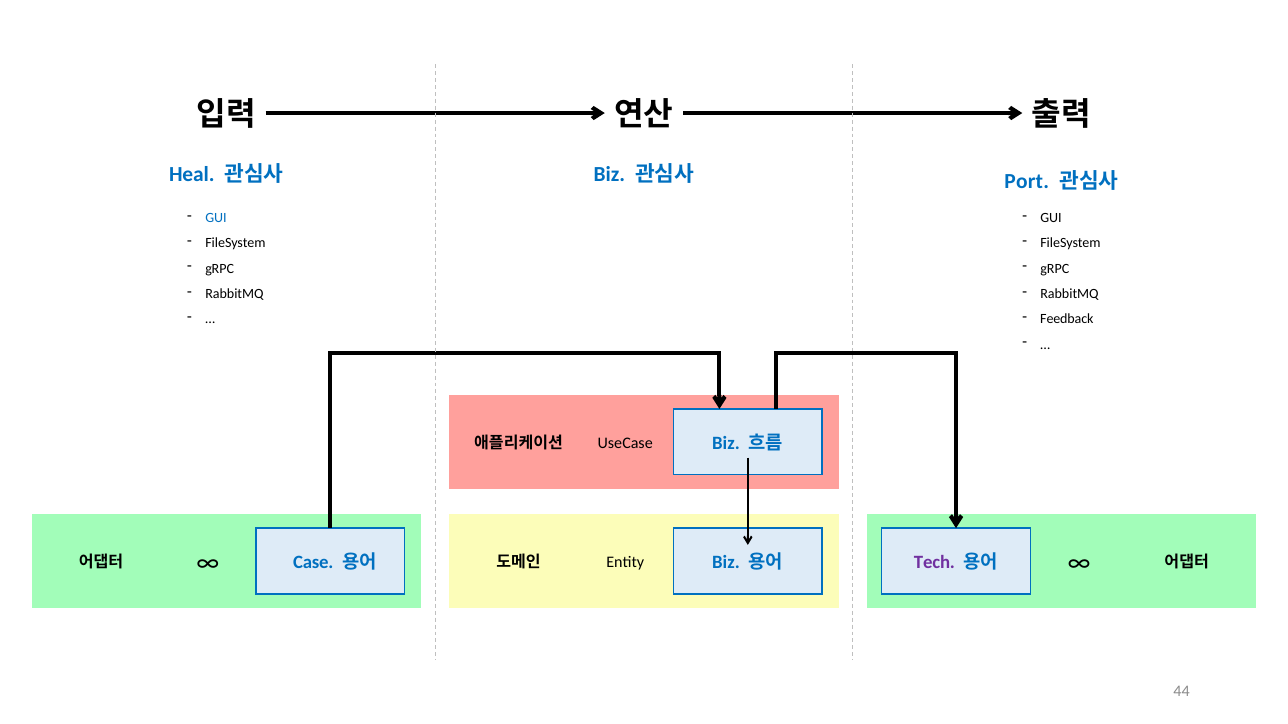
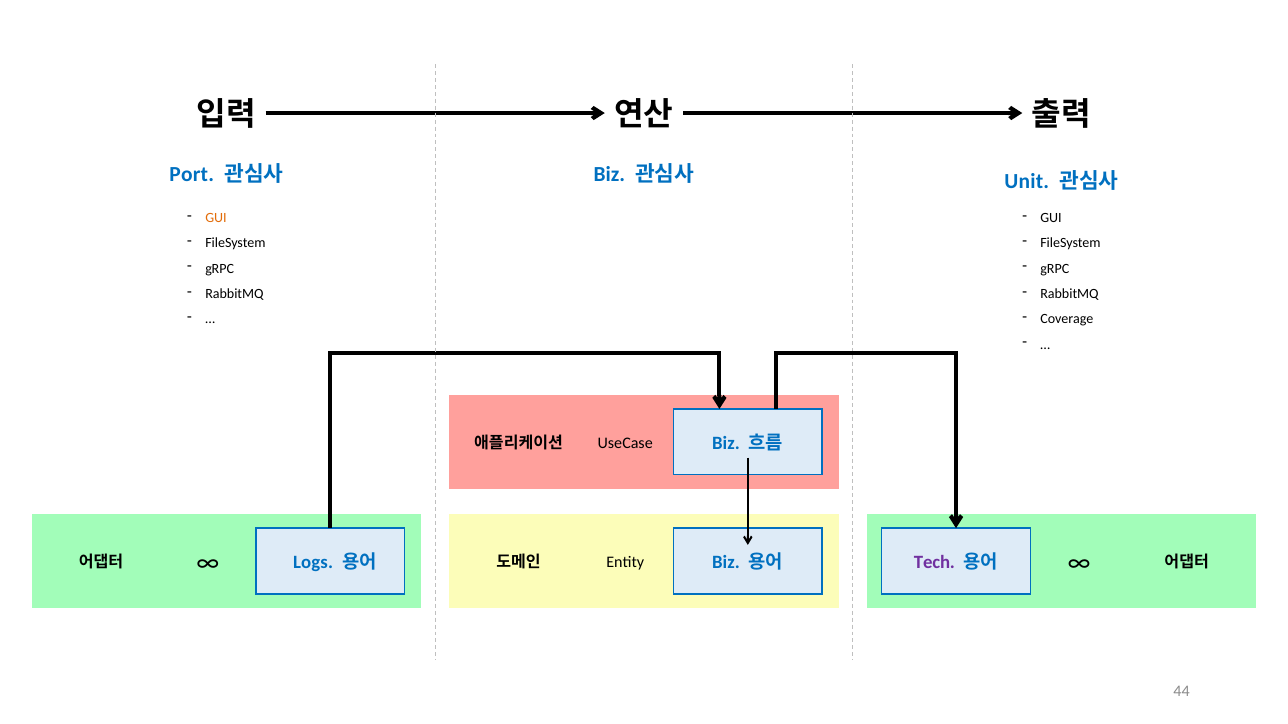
Heal: Heal -> Port
Port: Port -> Unit
GUI at (216, 218) colour: blue -> orange
Feedback: Feedback -> Coverage
Case: Case -> Logs
